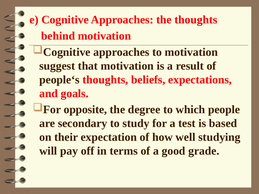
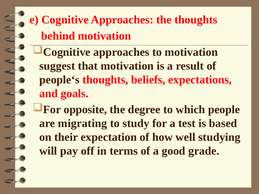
secondary: secondary -> migrating
